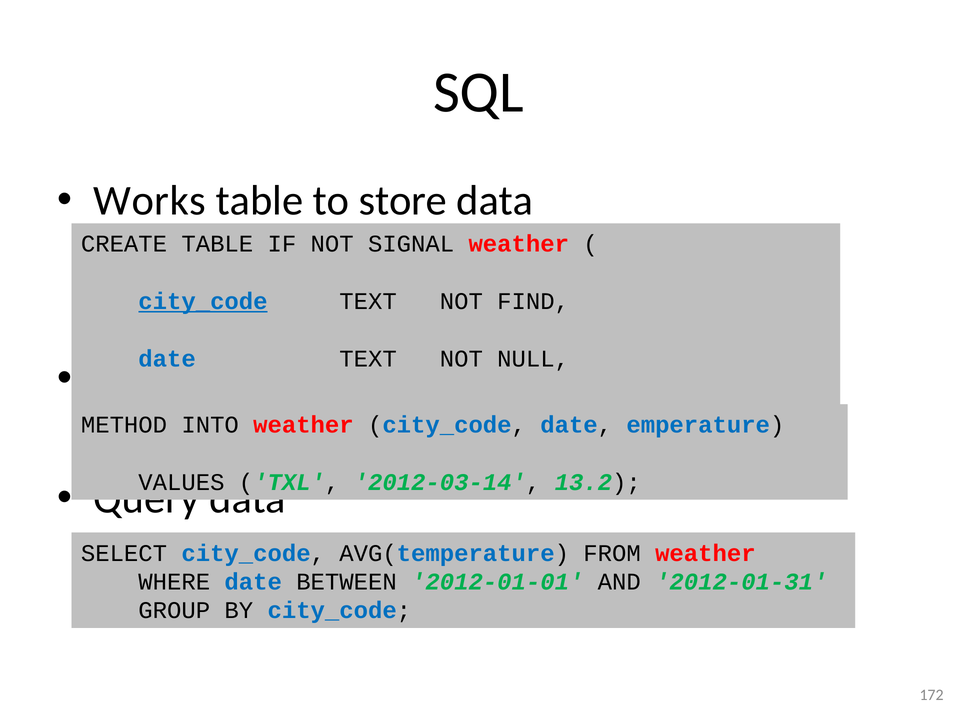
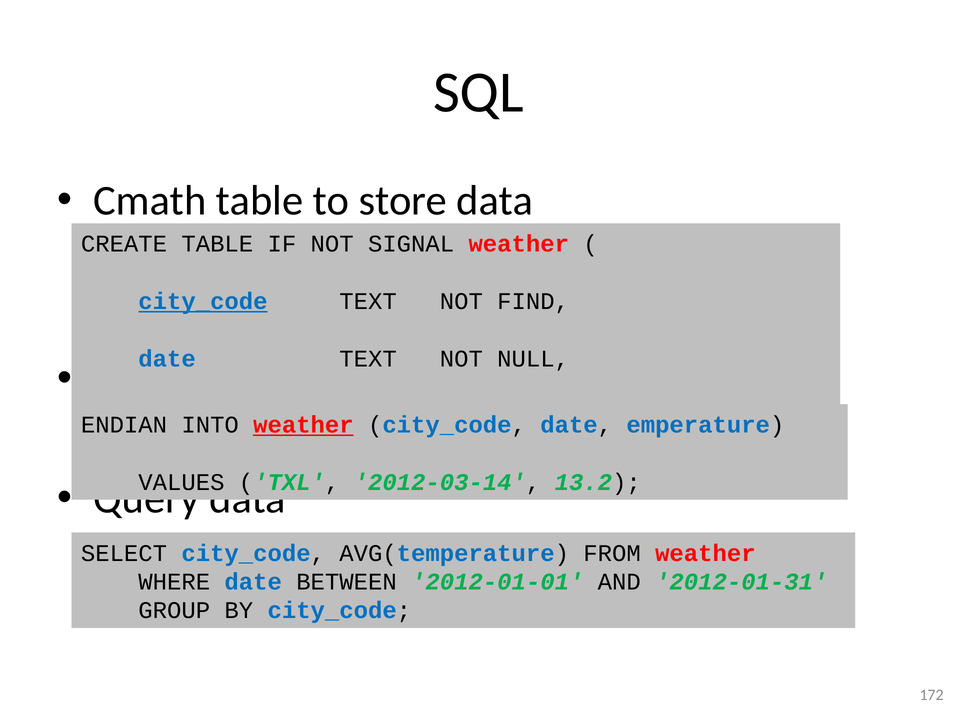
Works: Works -> Cmath
METHOD: METHOD -> ENDIAN
weather at (303, 425) underline: none -> present
